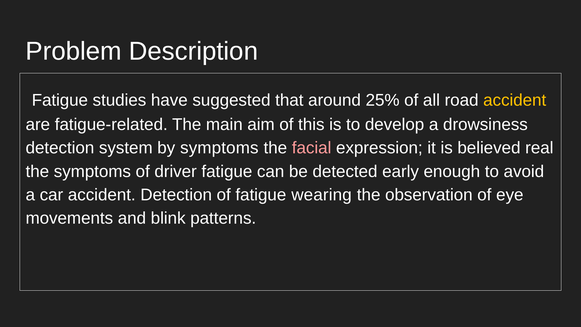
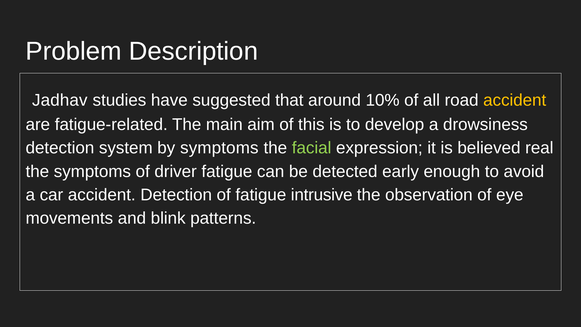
Fatigue at (60, 100): Fatigue -> Jadhav
25%: 25% -> 10%
facial colour: pink -> light green
wearing: wearing -> intrusive
